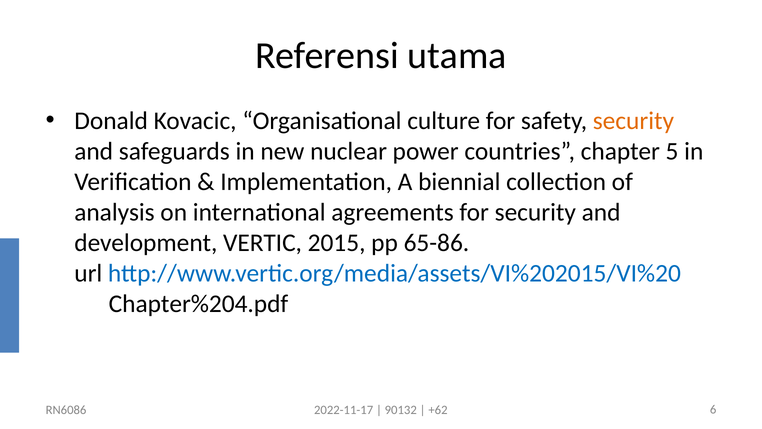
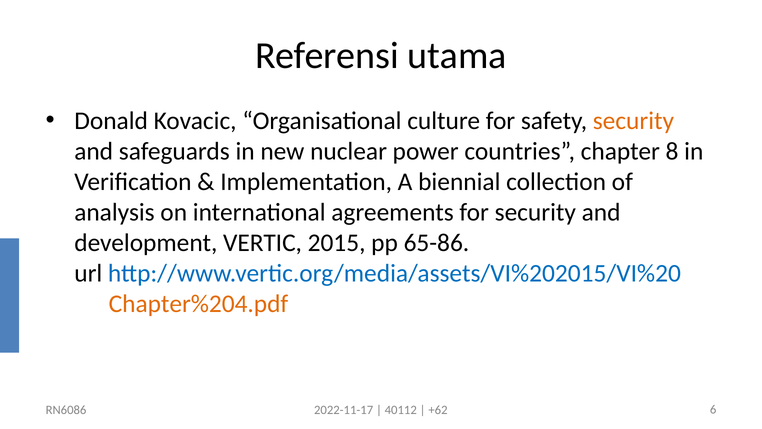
5: 5 -> 8
Chapter%204.pdf colour: black -> orange
90132: 90132 -> 40112
